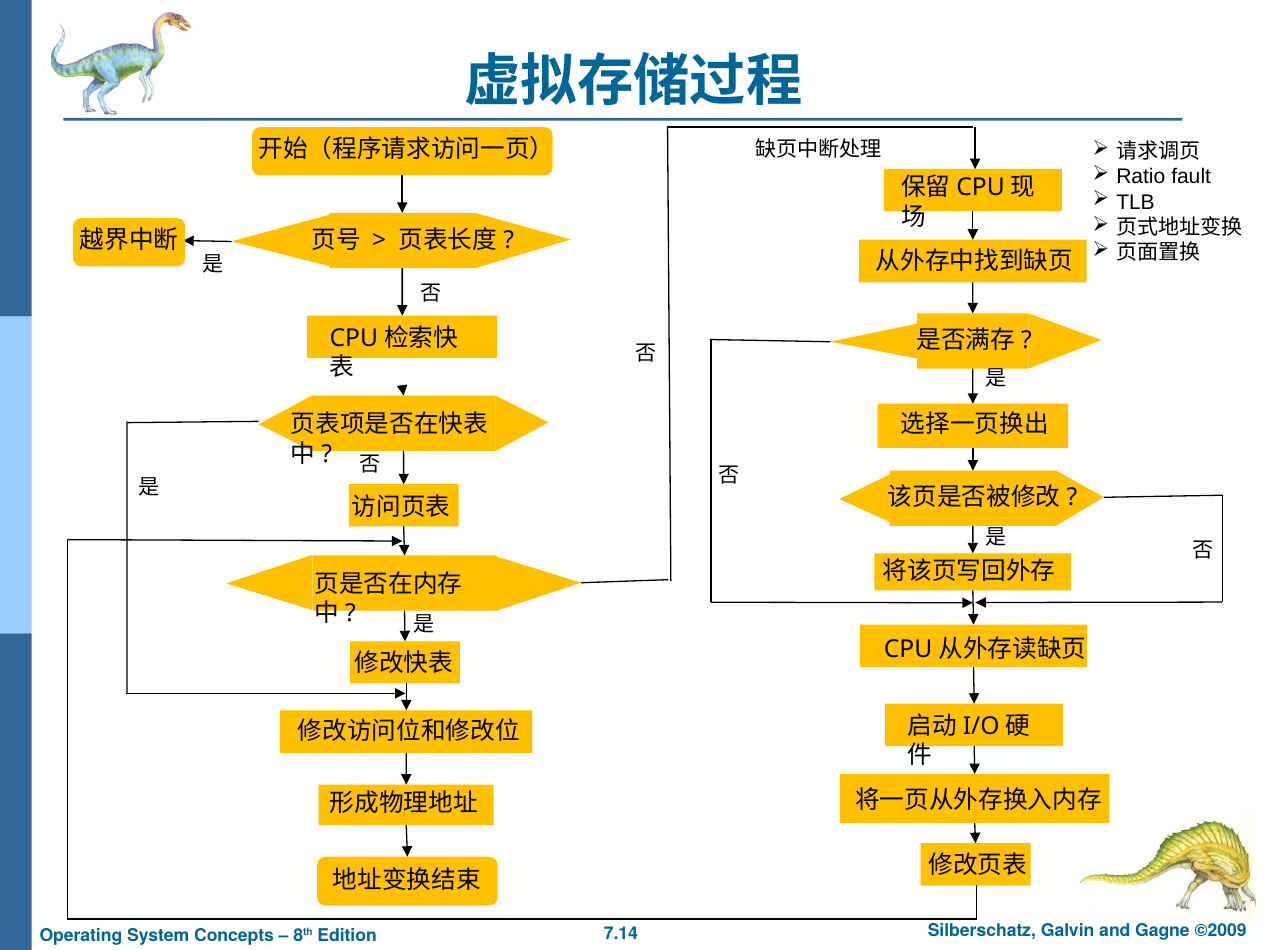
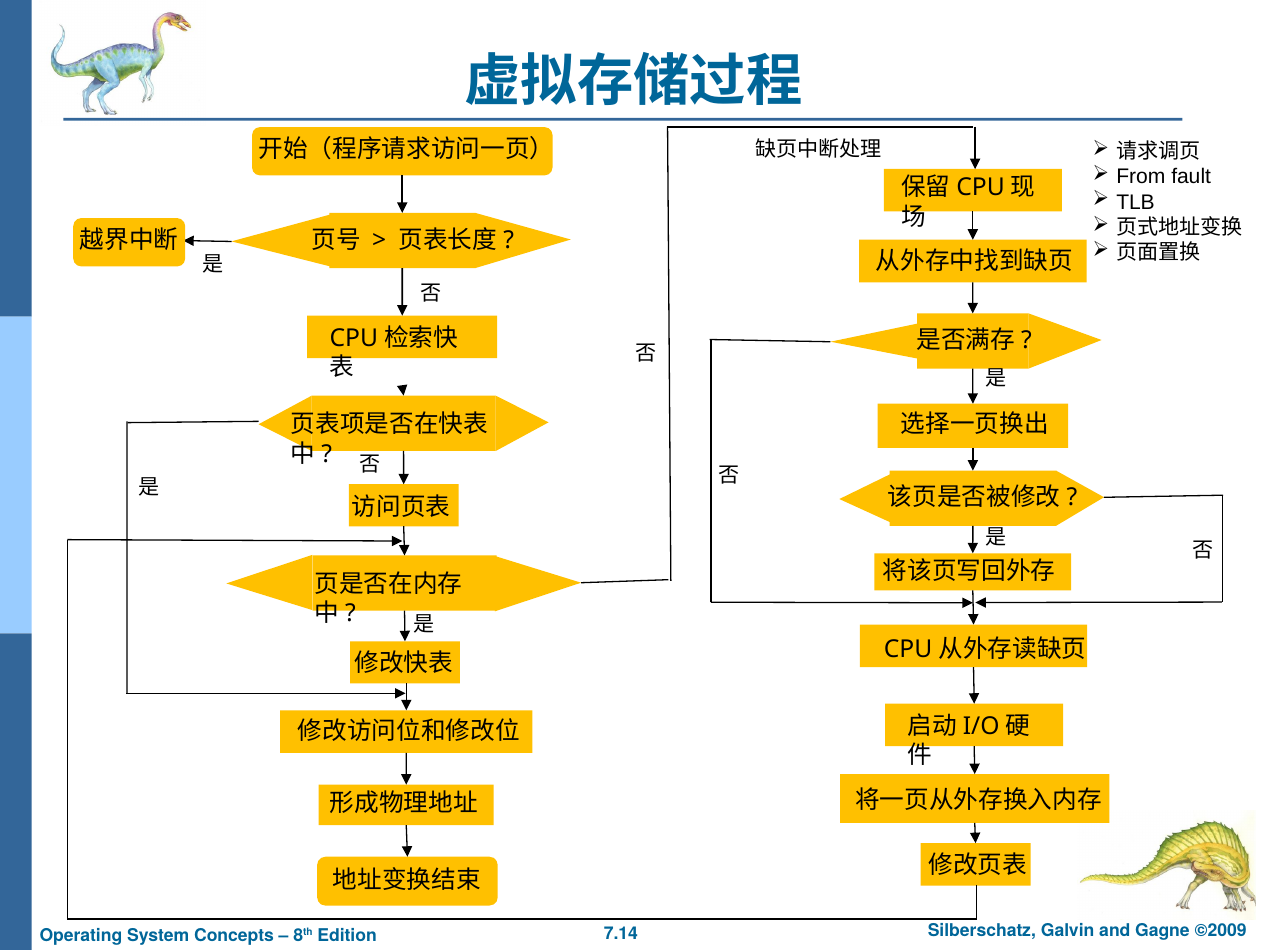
Ratio: Ratio -> From
